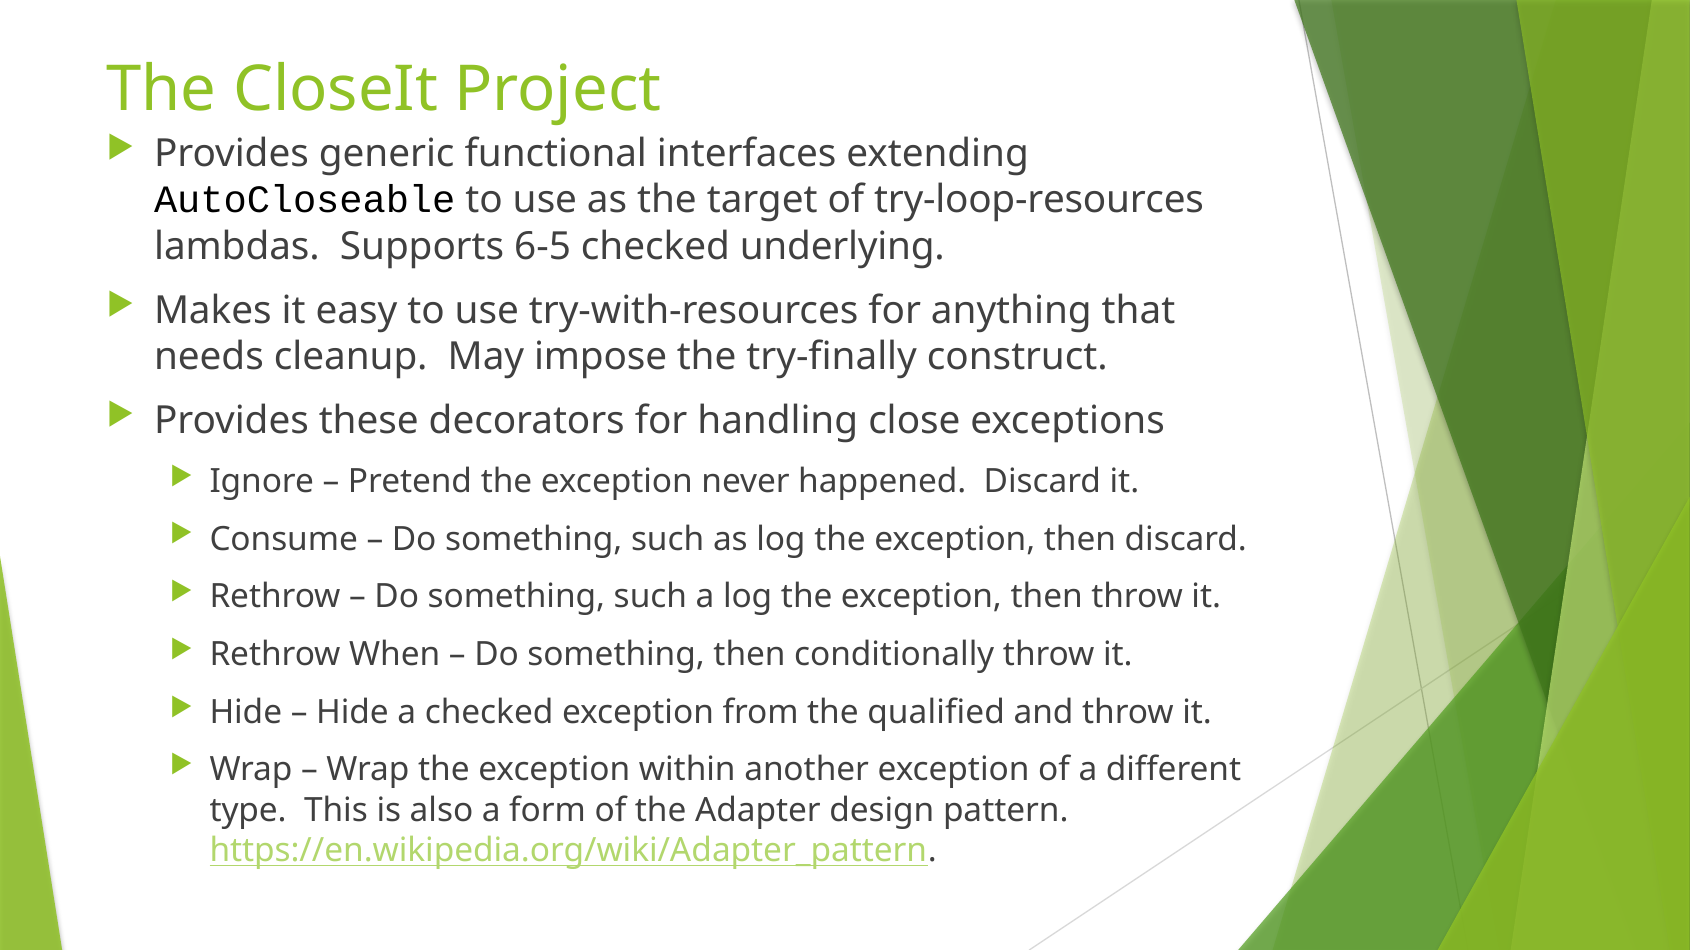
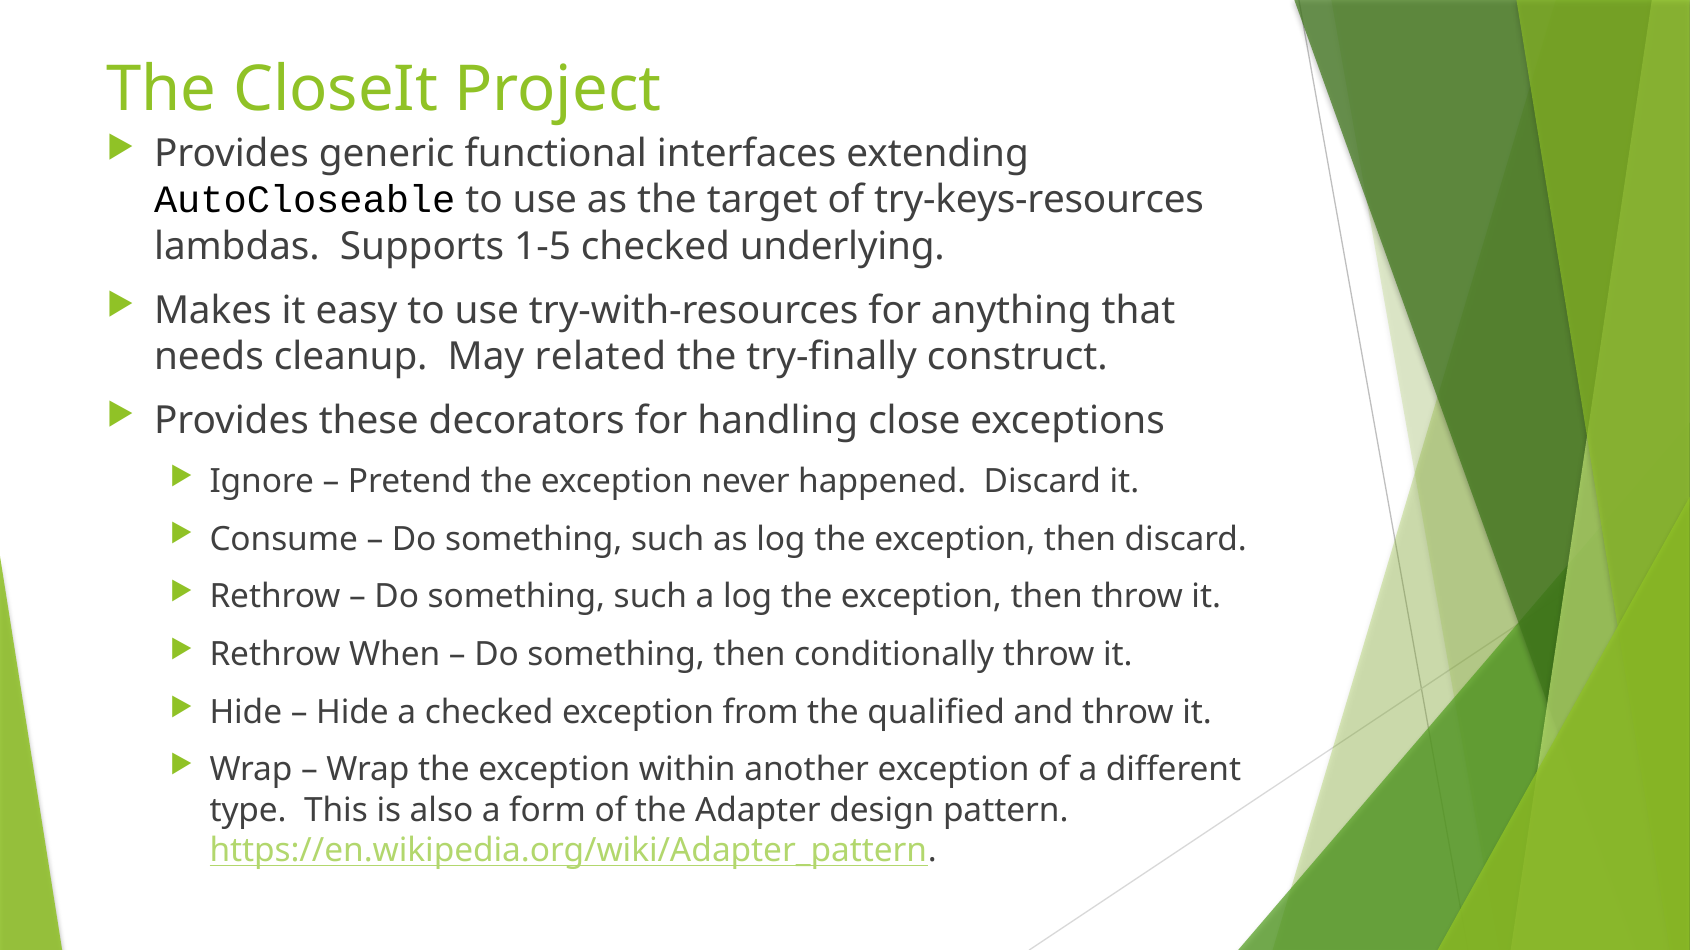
try-loop-resources: try-loop-resources -> try-keys-resources
6-5: 6-5 -> 1-5
impose: impose -> related
